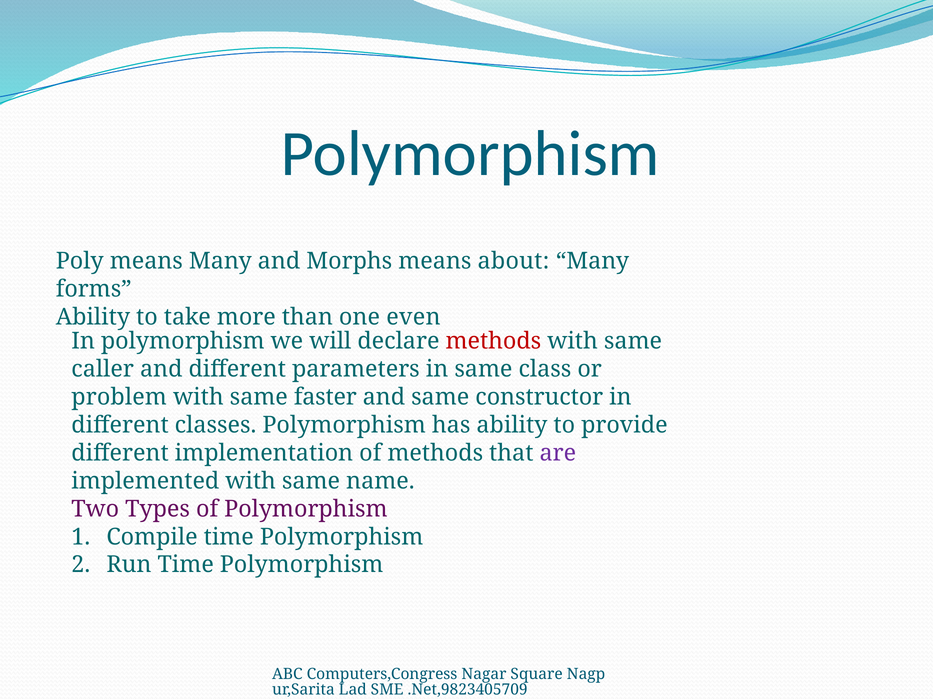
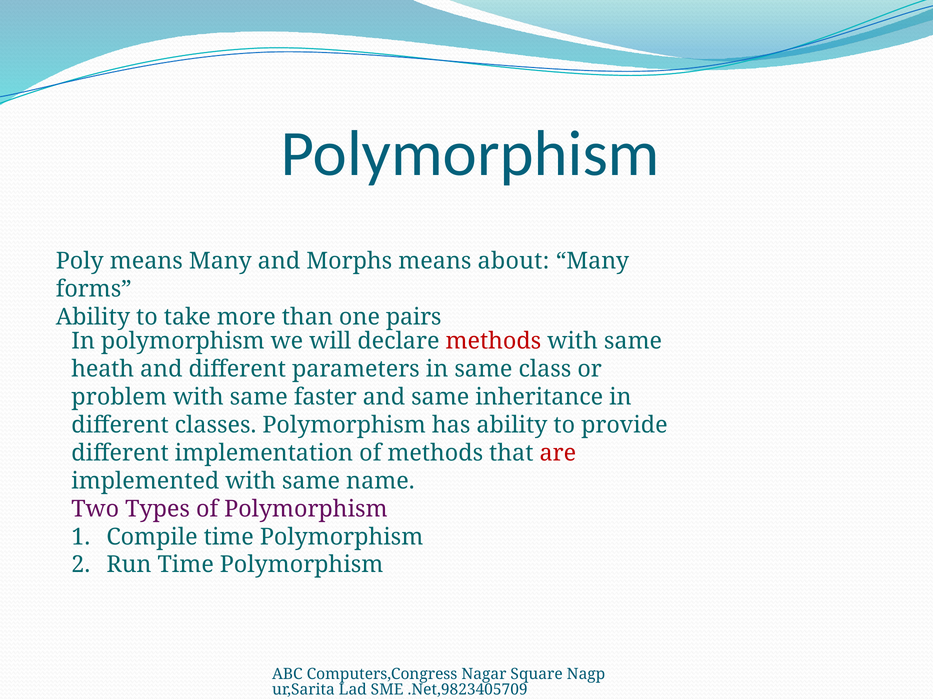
even: even -> pairs
caller: caller -> heath
constructor: constructor -> inheritance
are colour: purple -> red
